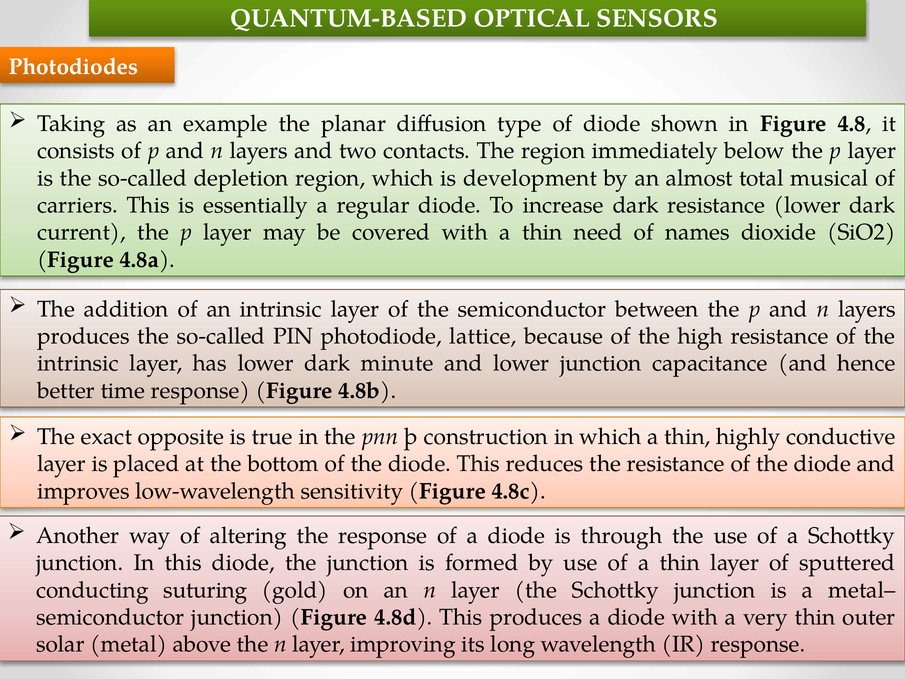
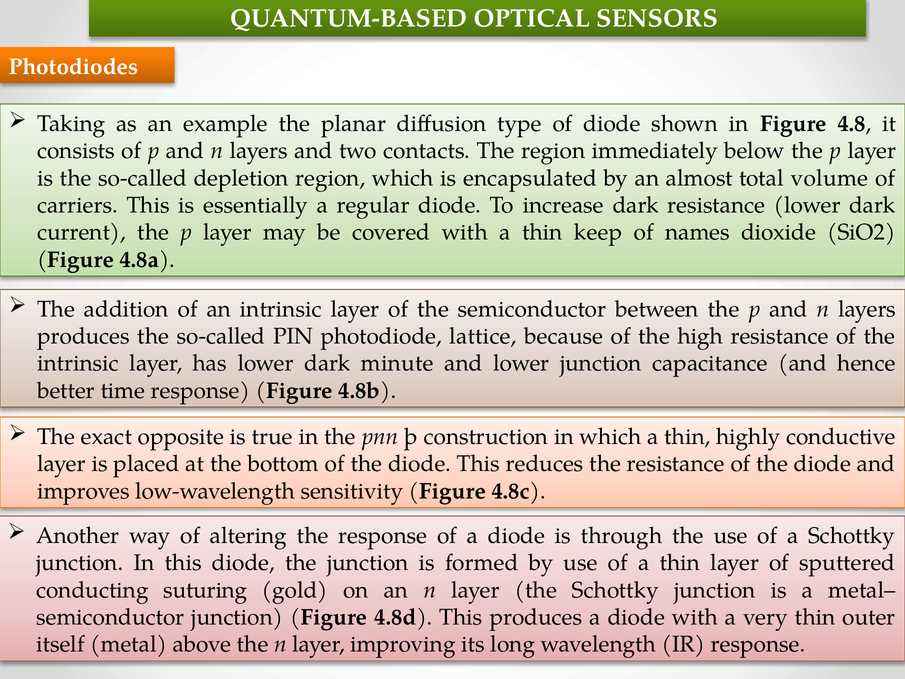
development: development -> encapsulated
musical: musical -> volume
need: need -> keep
solar: solar -> itself
